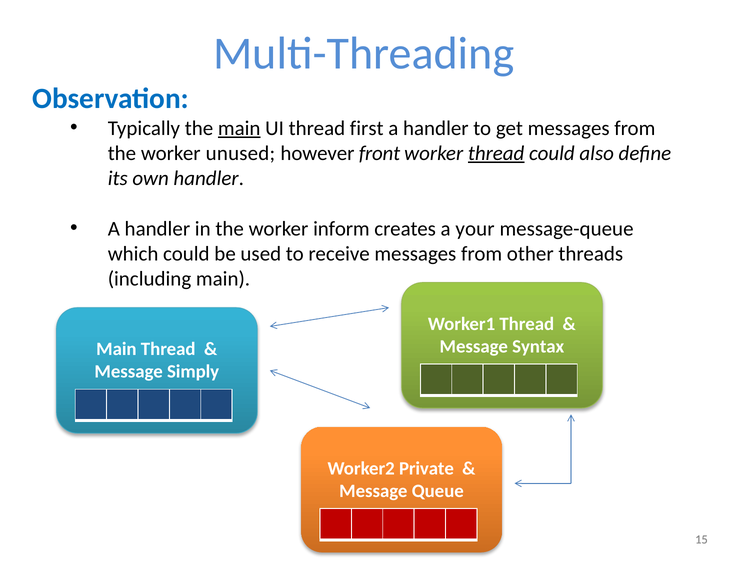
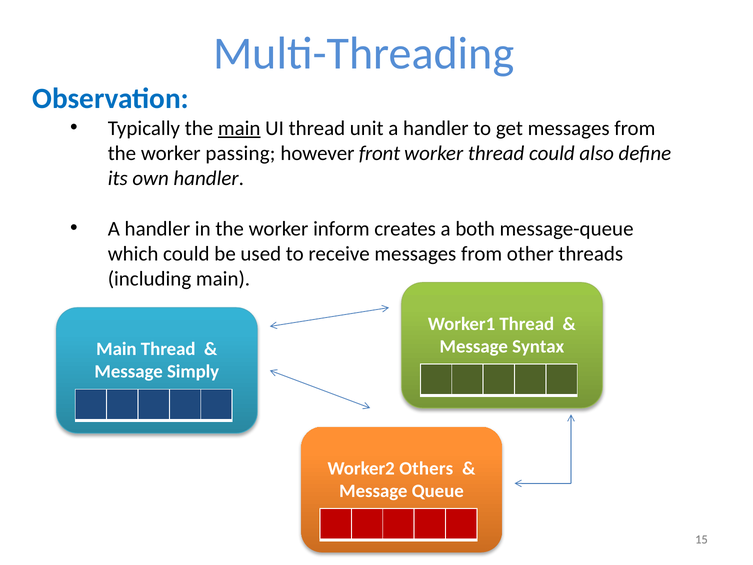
first: first -> unit
unused: unused -> passing
thread at (496, 153) underline: present -> none
your: your -> both
Private: Private -> Others
